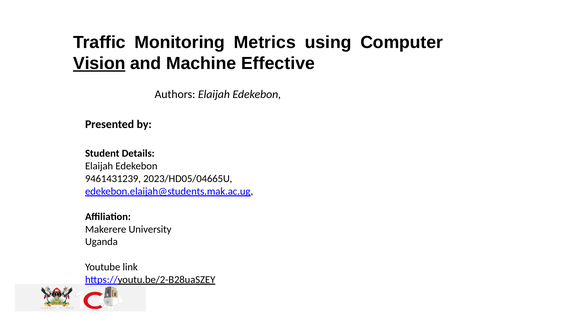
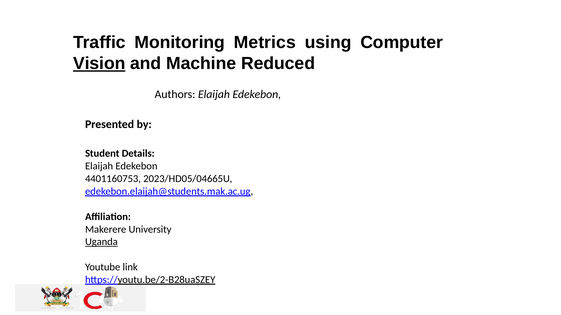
Effective: Effective -> Reduced
9461431239: 9461431239 -> 4401160753
Uganda underline: none -> present
